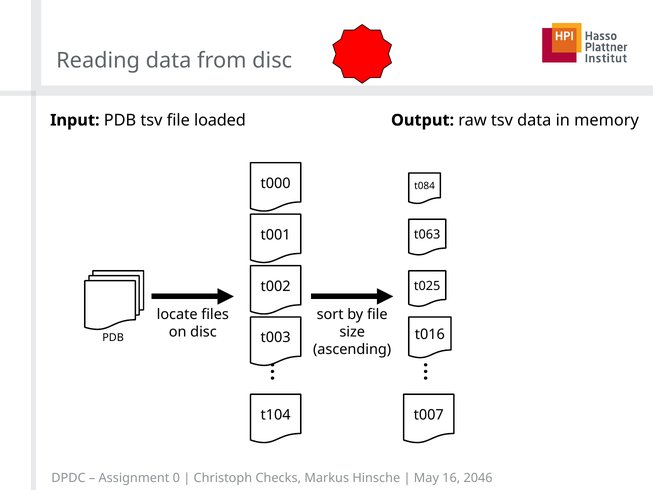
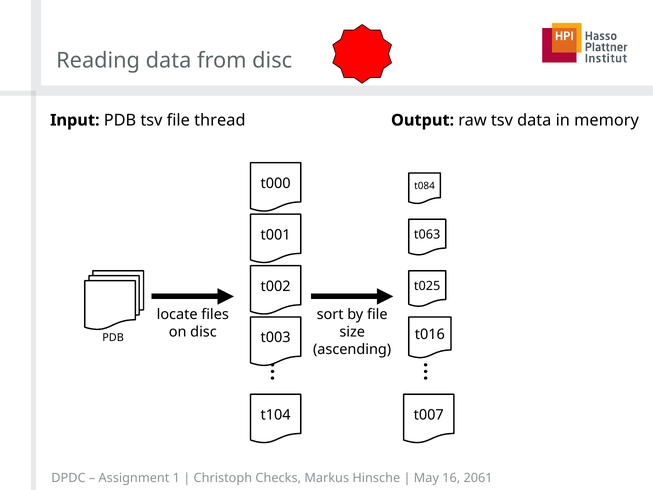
loaded: loaded -> thread
0: 0 -> 1
2046: 2046 -> 2061
